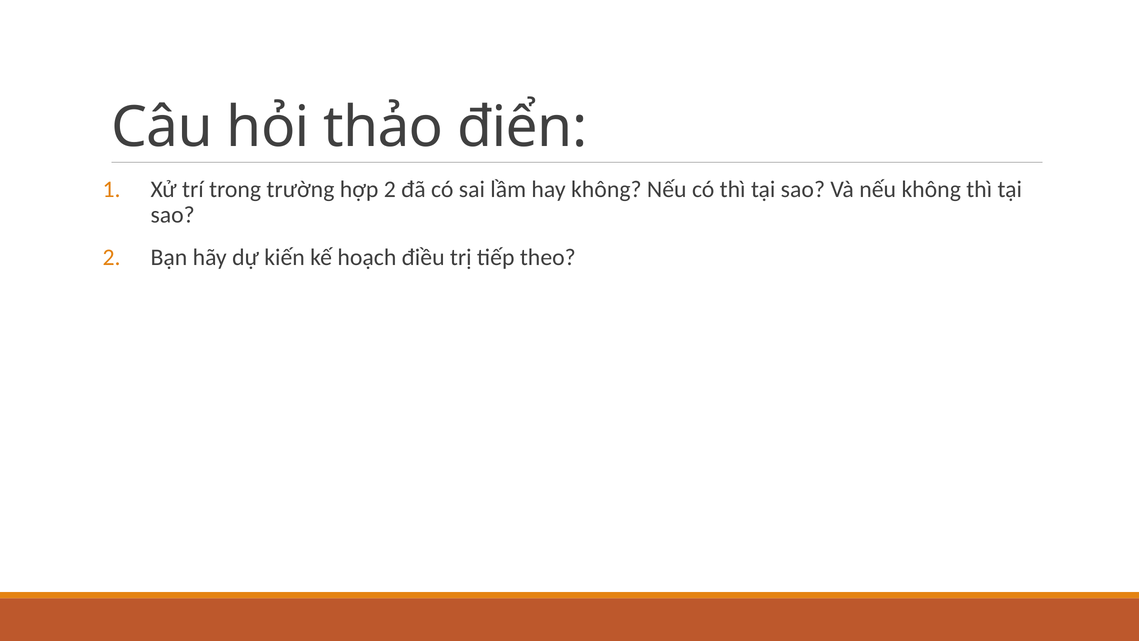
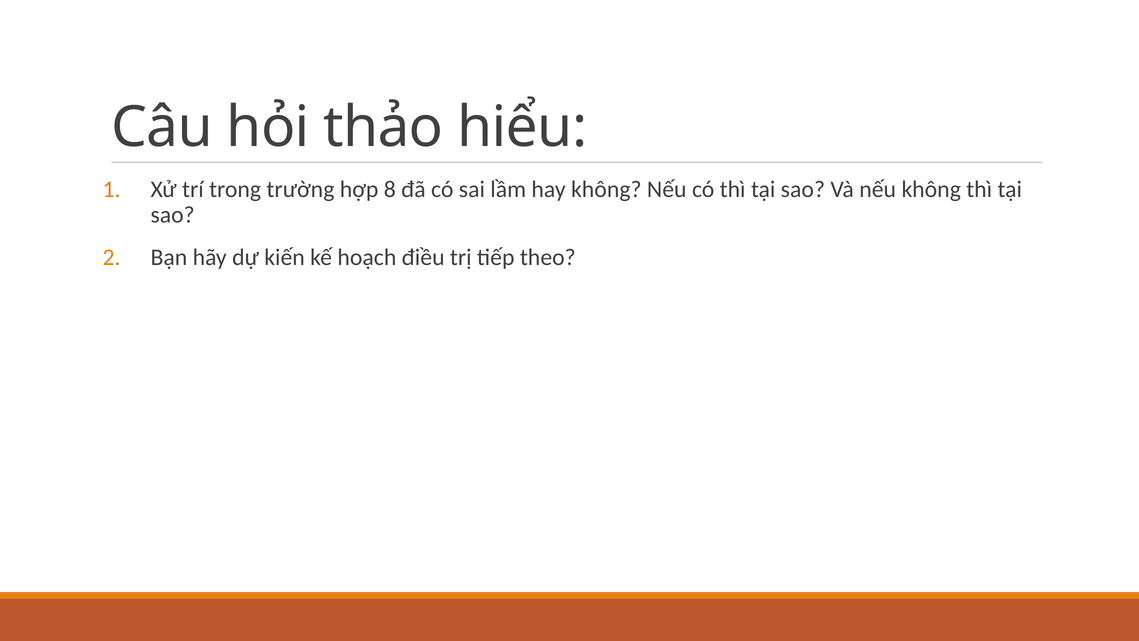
điển: điển -> hiểu
hợp 2: 2 -> 8
